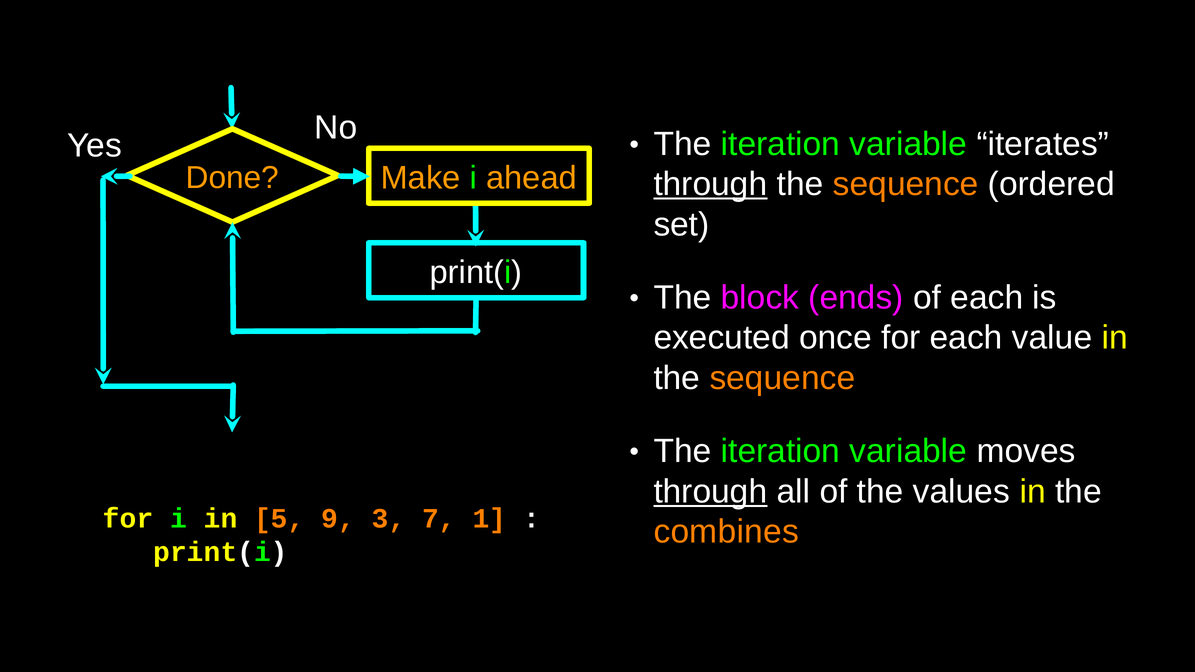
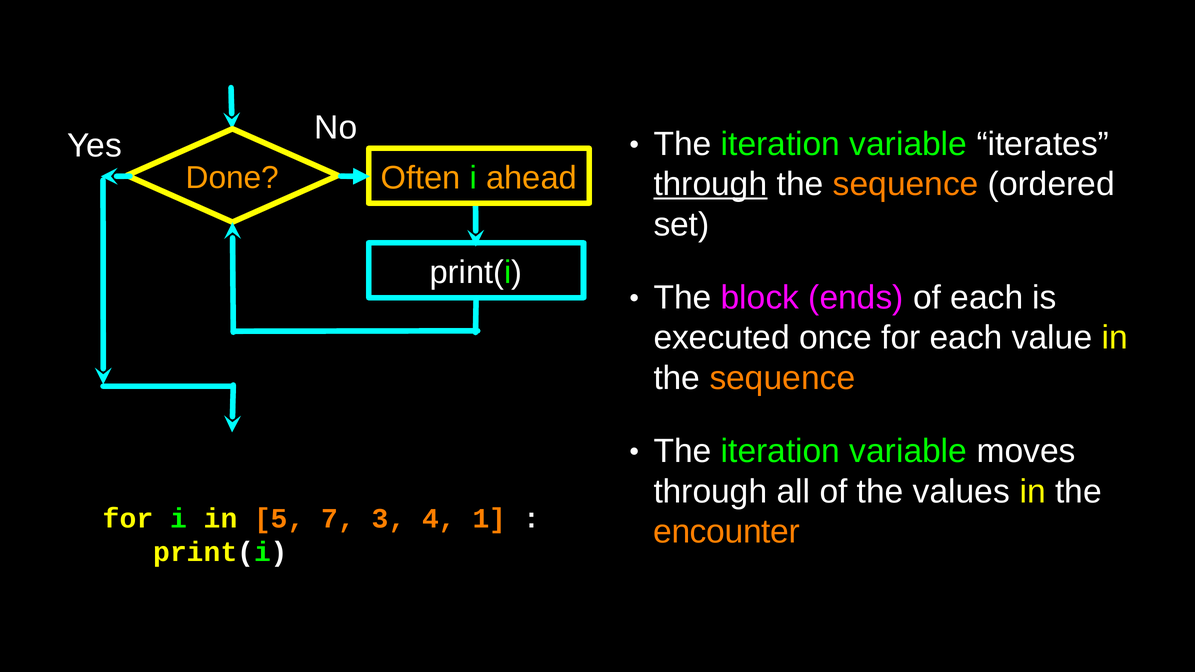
Make: Make -> Often
through at (710, 492) underline: present -> none
9: 9 -> 7
7: 7 -> 4
combines: combines -> encounter
